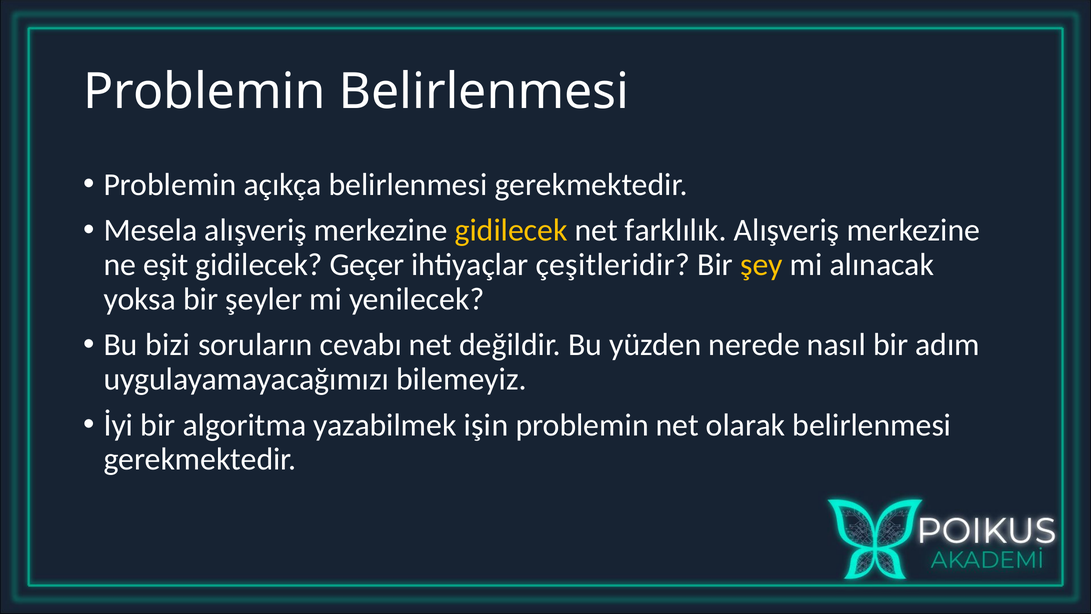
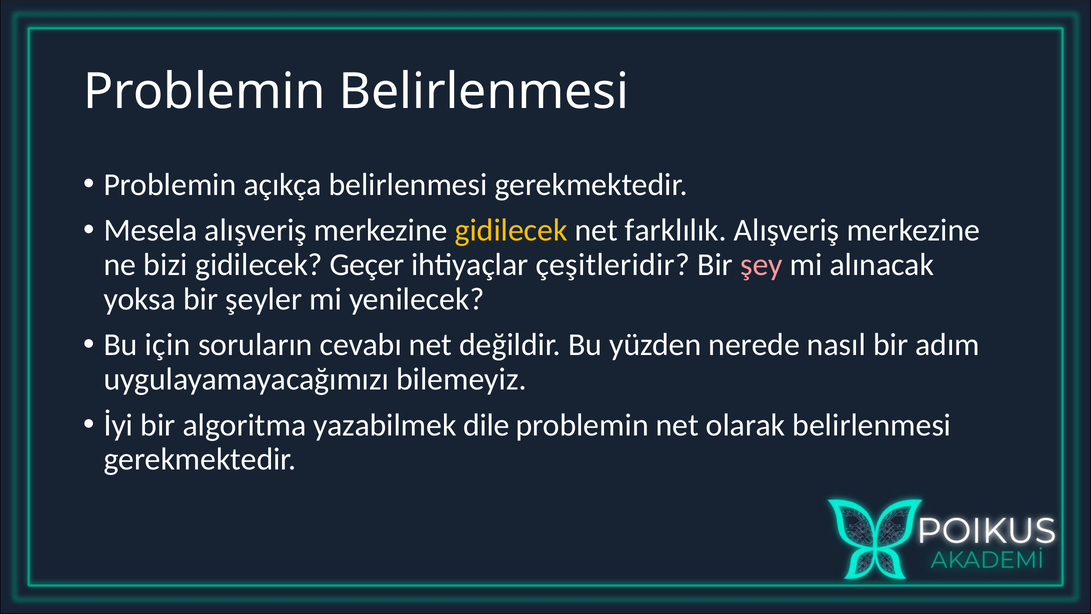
eşit: eşit -> bizi
şey colour: yellow -> pink
bizi: bizi -> için
işin: işin -> dile
